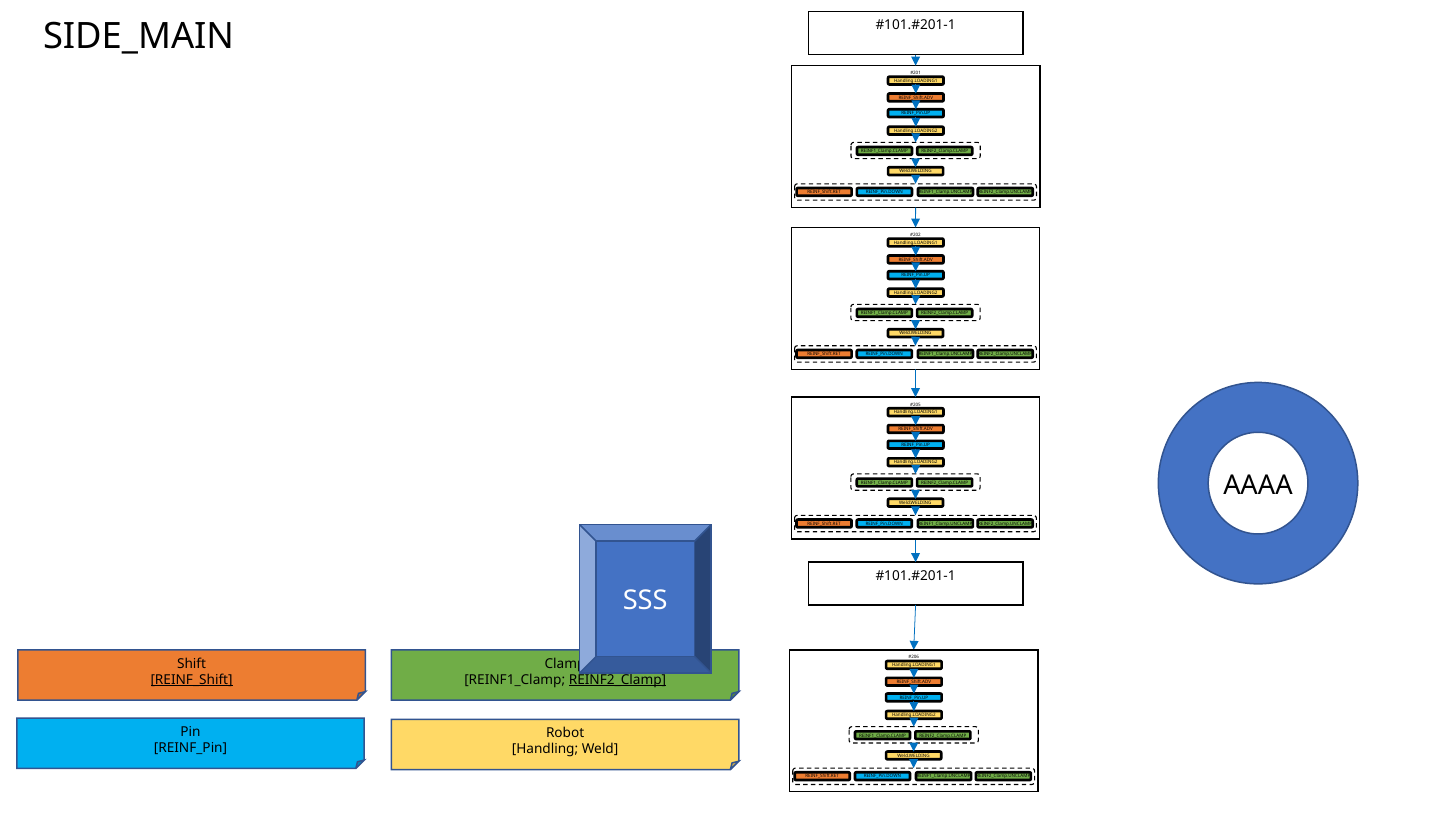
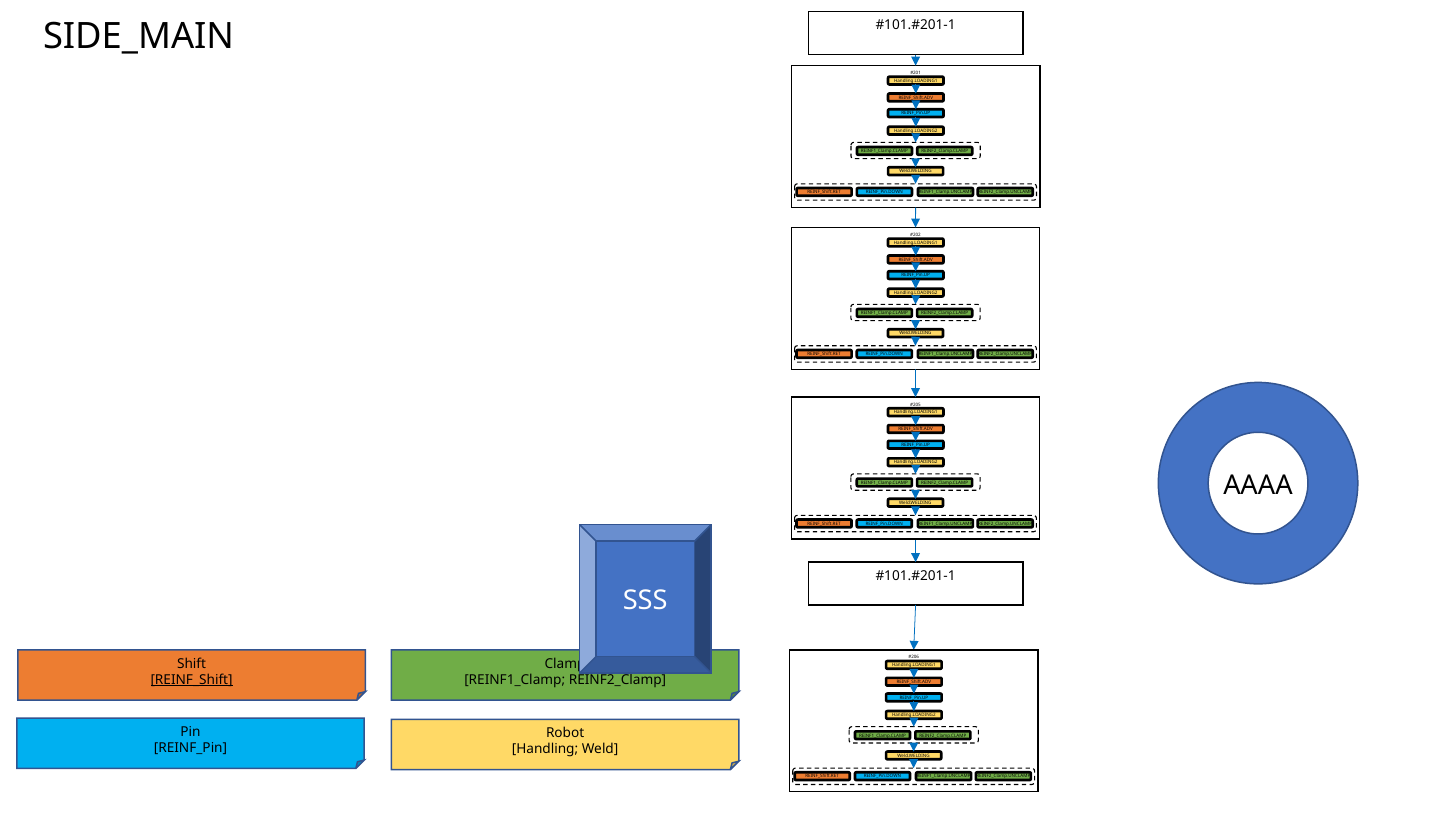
REINF2_Clamp underline: present -> none
